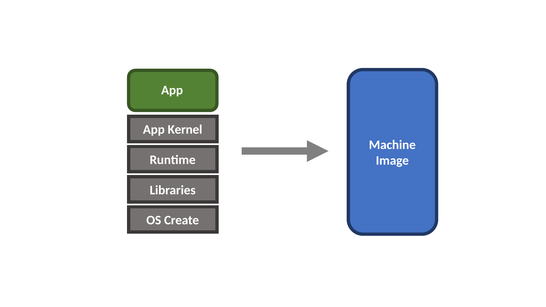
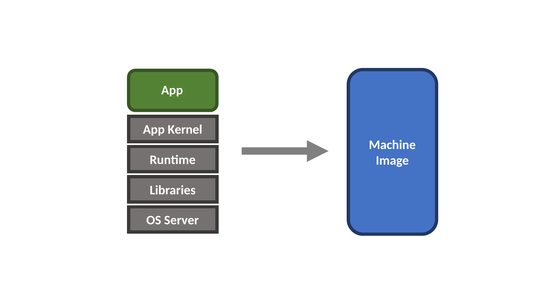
Create: Create -> Server
